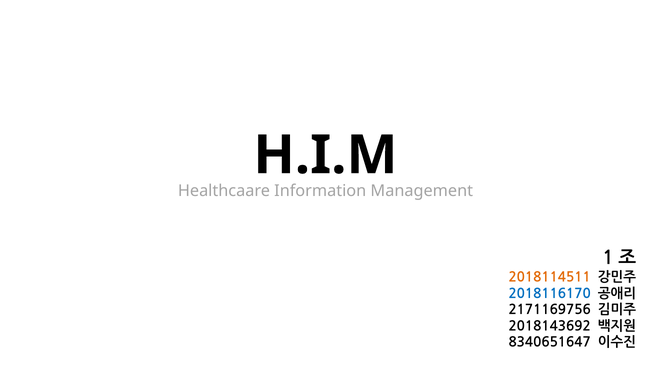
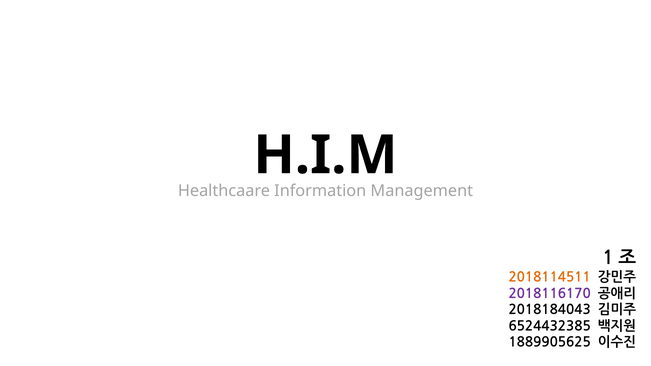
2018116170 colour: blue -> purple
2171169756: 2171169756 -> 2018184043
2018143692: 2018143692 -> 6524432385
8340651647: 8340651647 -> 1889905625
